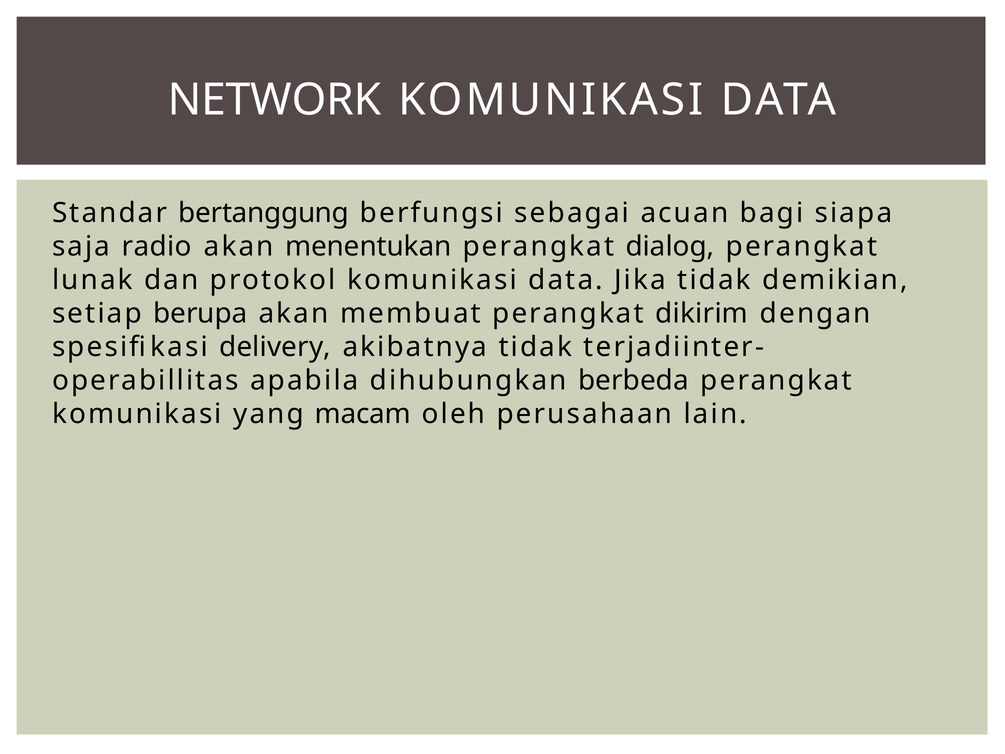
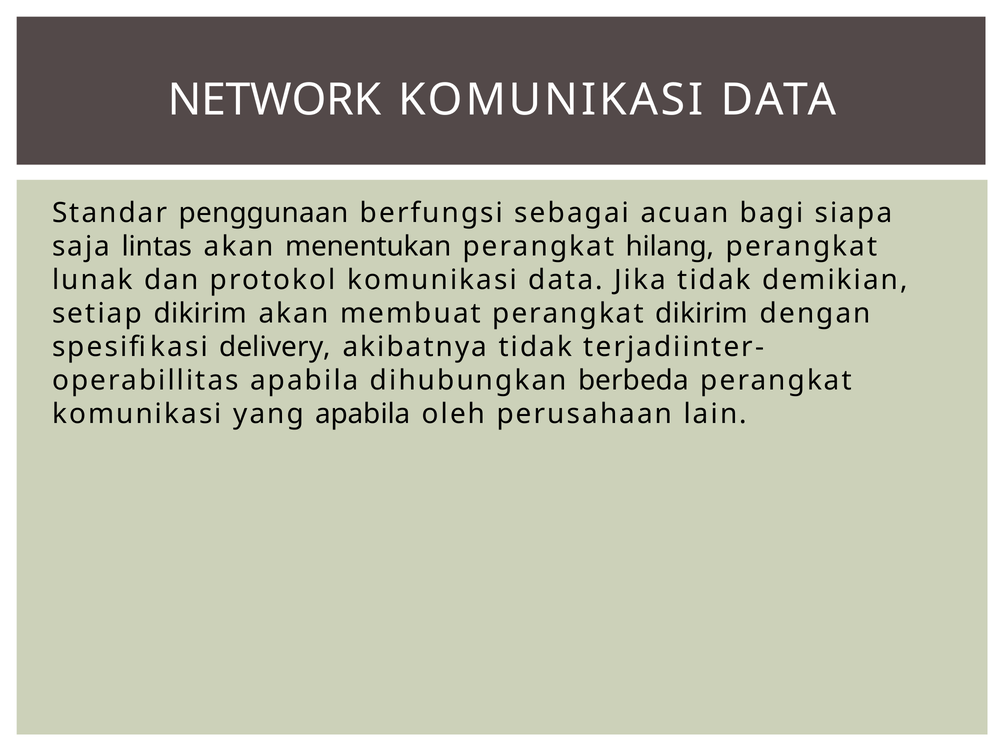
bertanggung: bertanggung -> penggunaan
radio: radio -> lintas
dialog: dialog -> hilang
setiap berupa: berupa -> dikirim
yang macam: macam -> apabila
